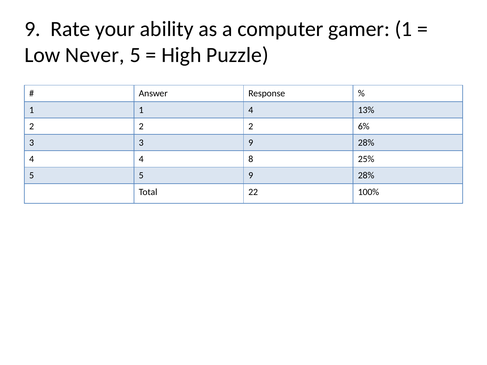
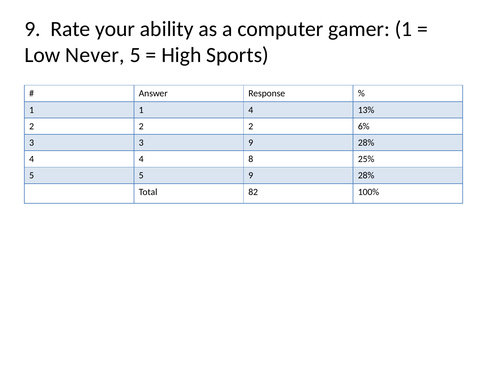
Puzzle: Puzzle -> Sports
22: 22 -> 82
